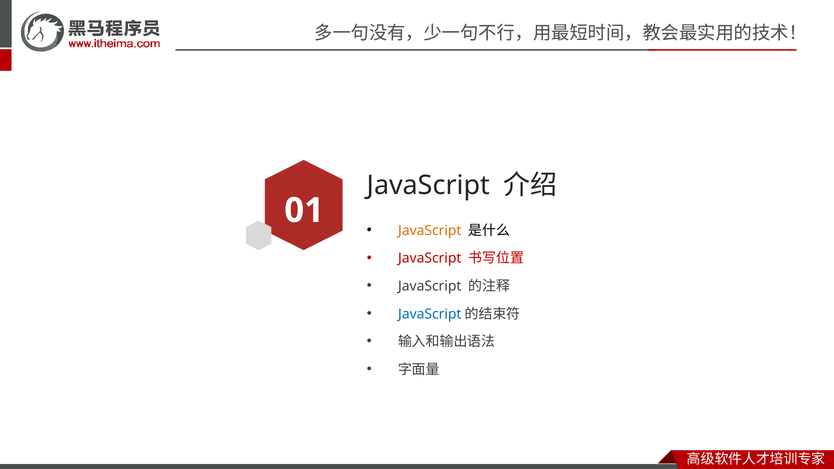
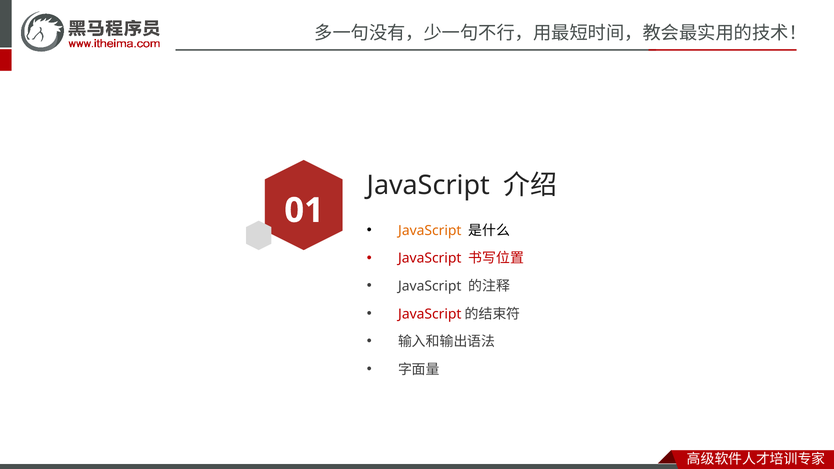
JavaScript at (430, 314) colour: blue -> red
